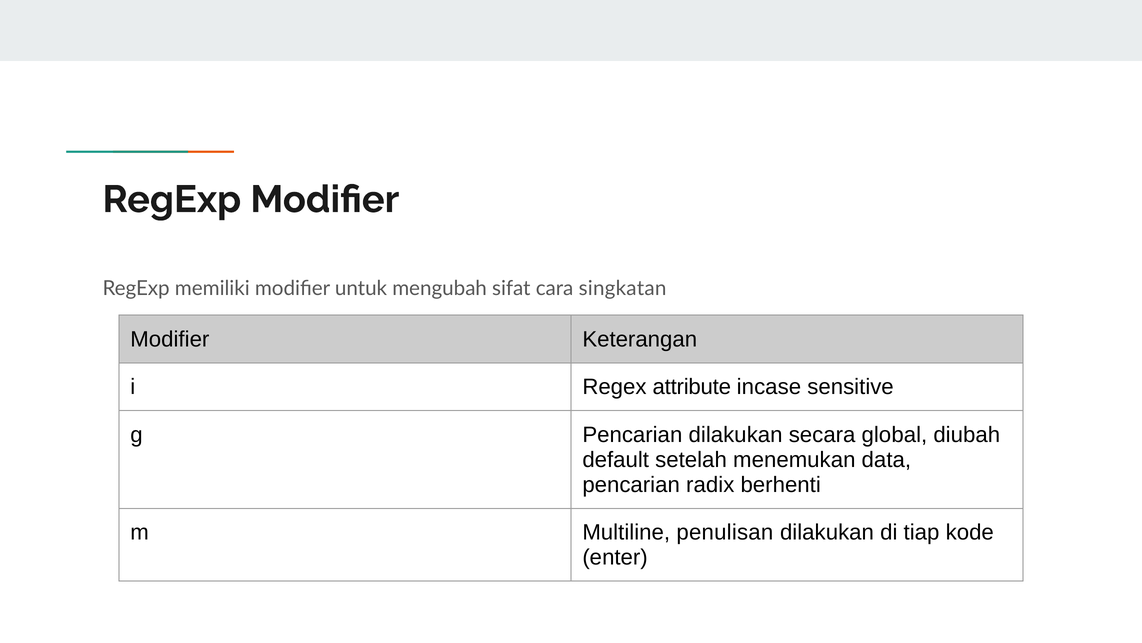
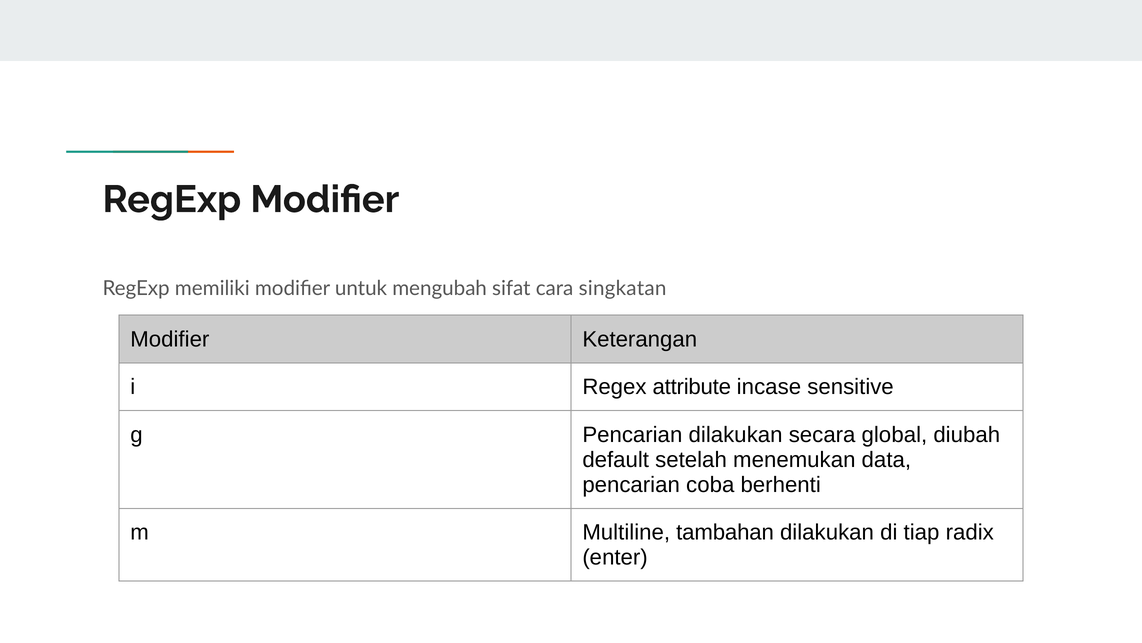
radix: radix -> coba
penulisan: penulisan -> tambahan
kode: kode -> radix
